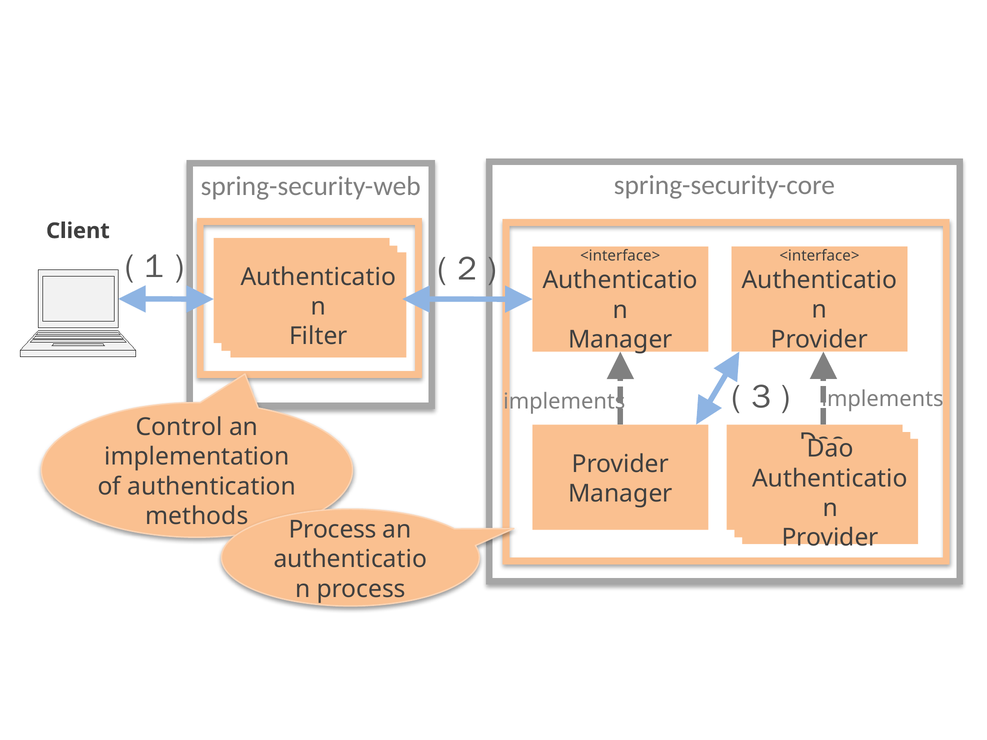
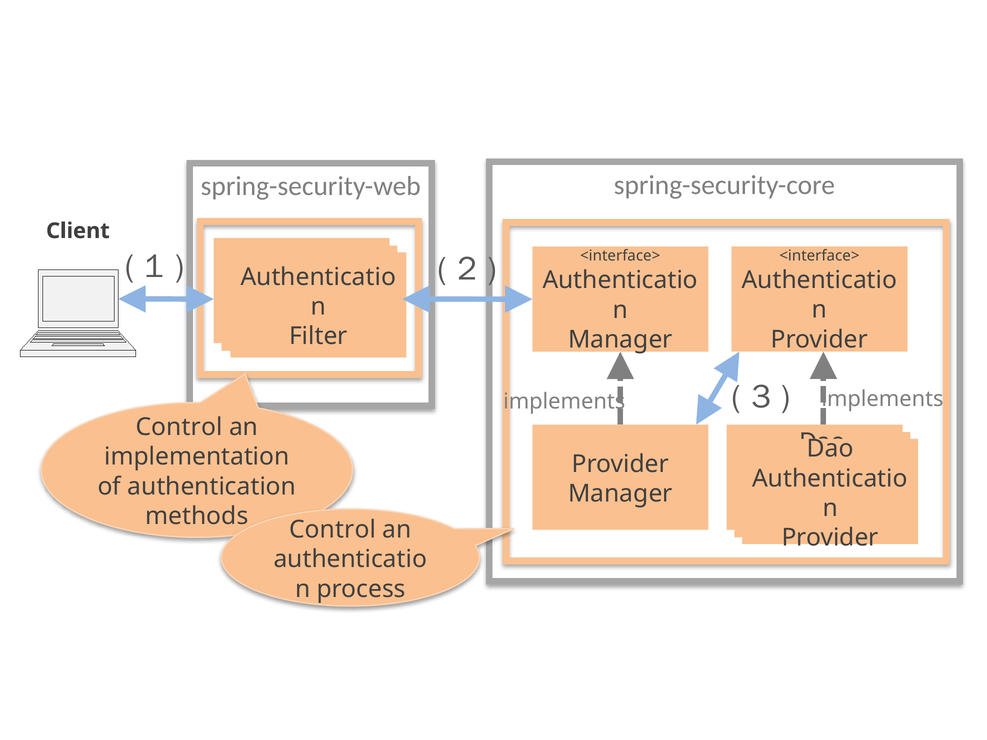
Process at (333, 530): Process -> Control
